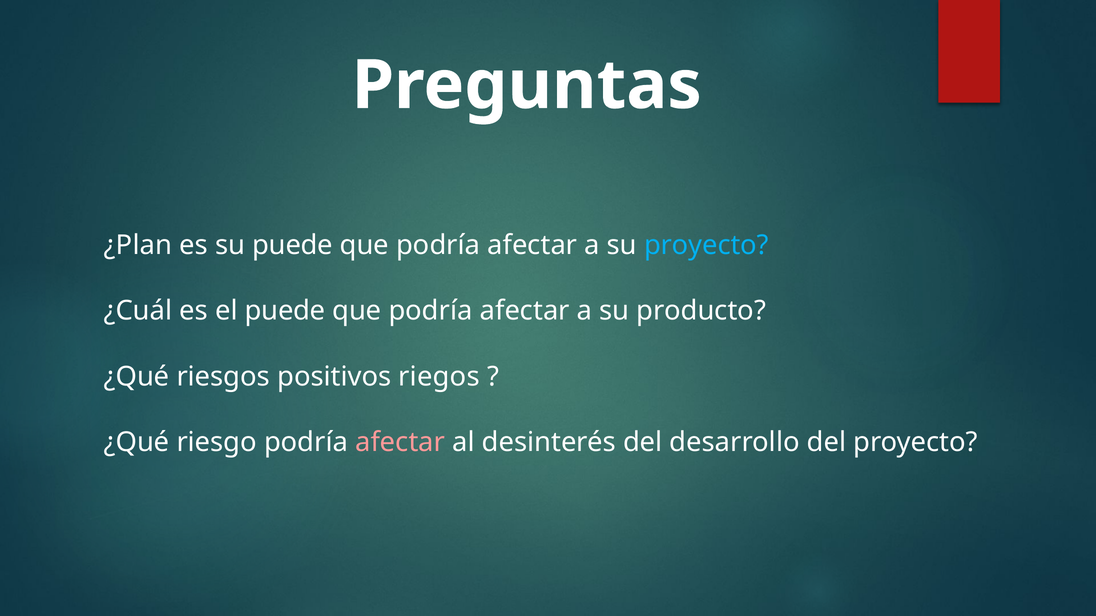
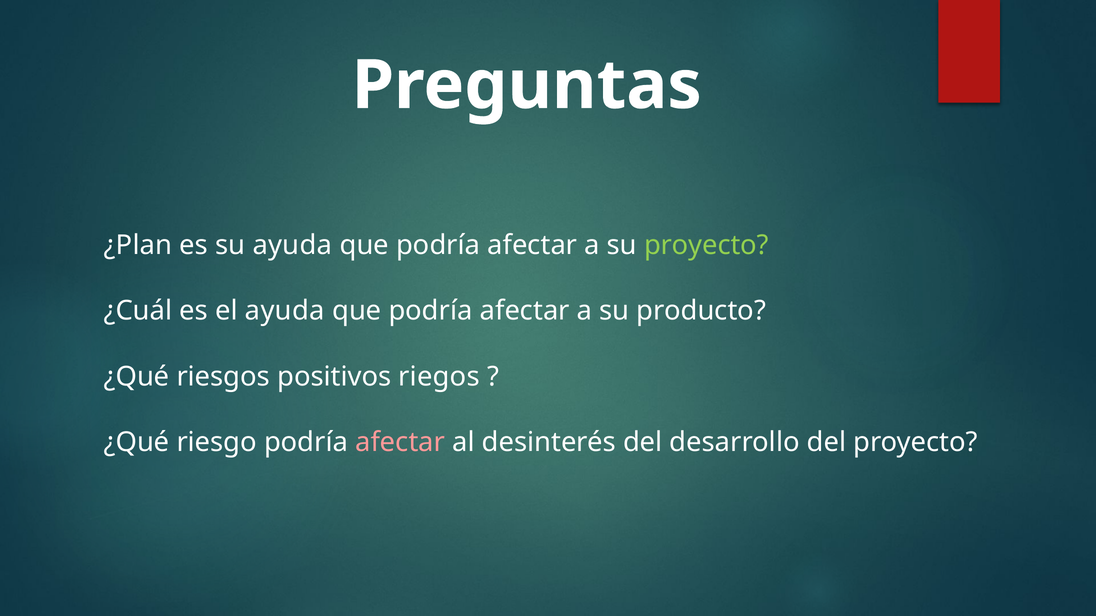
su puede: puede -> ayuda
proyecto at (706, 245) colour: light blue -> light green
el puede: puede -> ayuda
